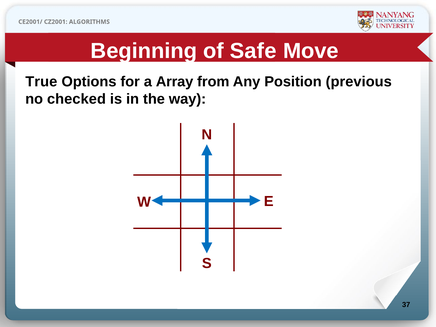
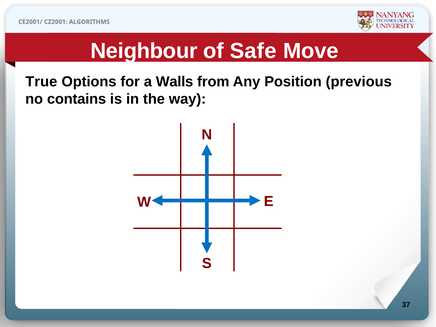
Beginning: Beginning -> Neighbour
Array: Array -> Walls
checked: checked -> contains
